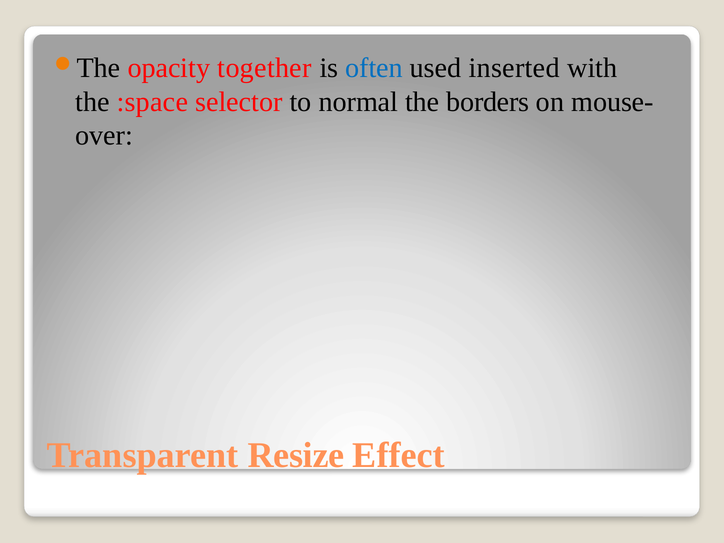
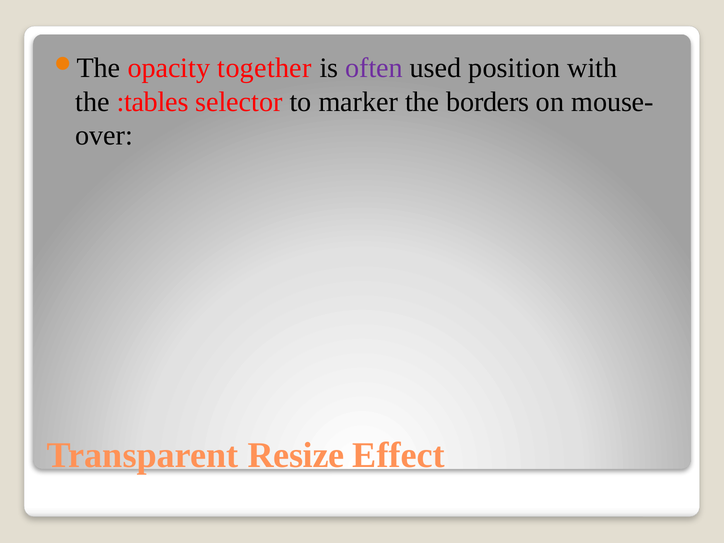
often colour: blue -> purple
inserted: inserted -> position
:space: :space -> :tables
normal: normal -> marker
